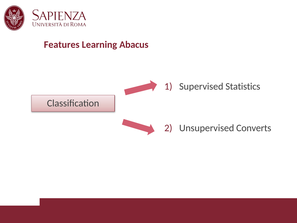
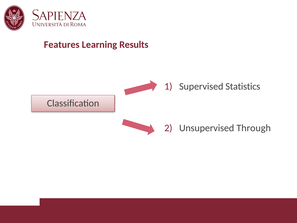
Abacus: Abacus -> Results
Converts: Converts -> Through
